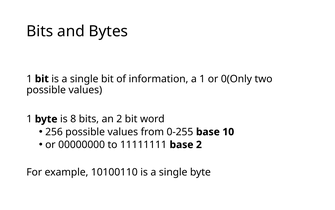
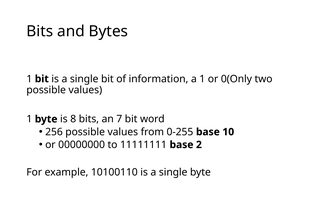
an 2: 2 -> 7
